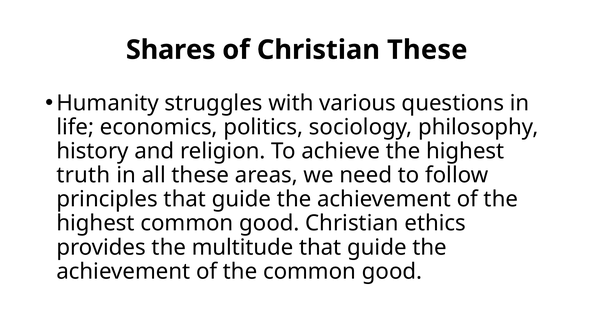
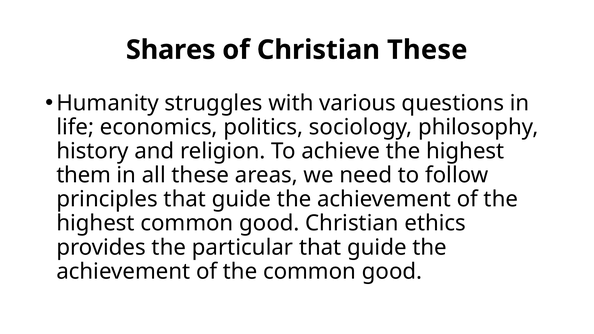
truth: truth -> them
multitude: multitude -> particular
